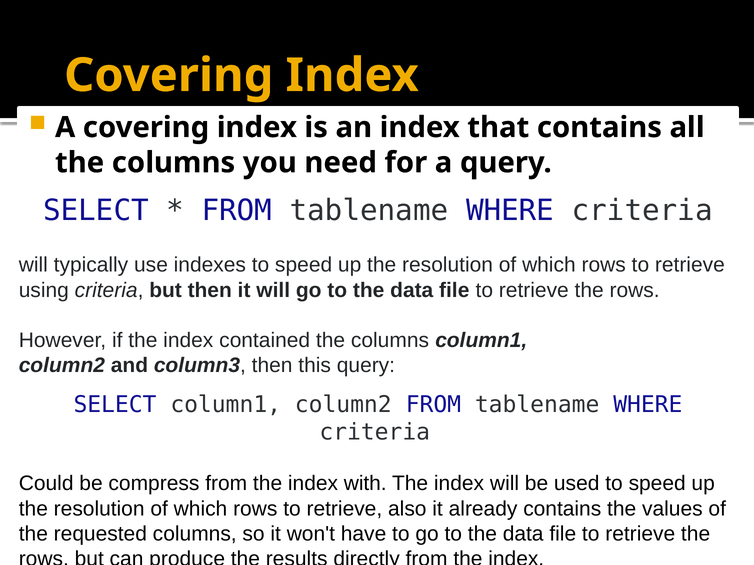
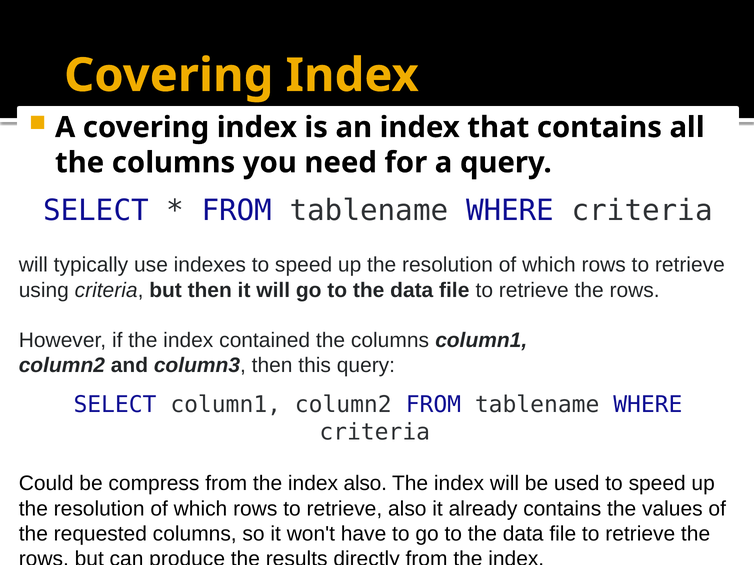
index with: with -> also
